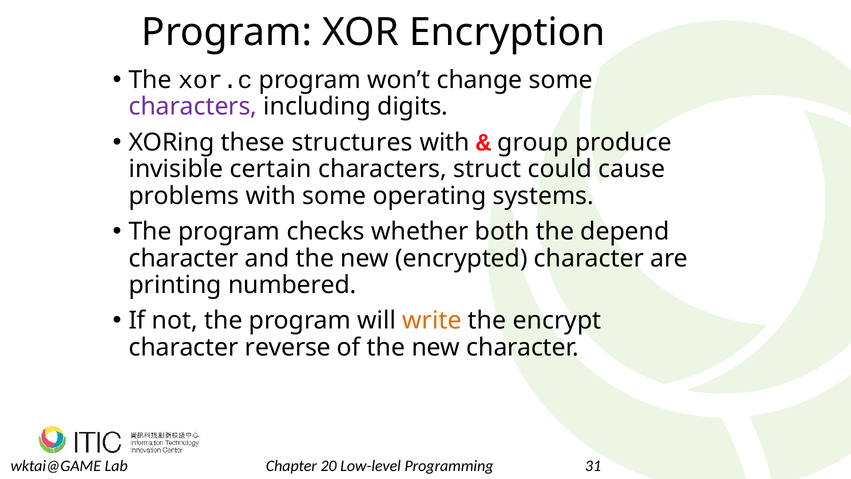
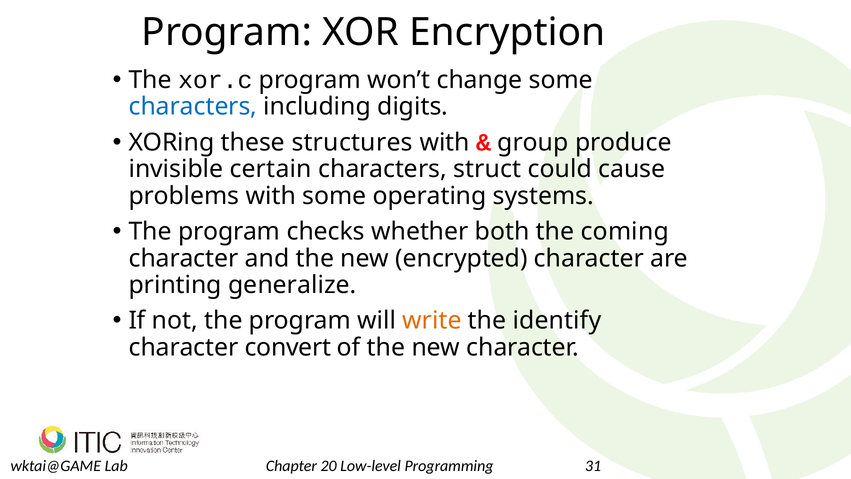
characters at (193, 107) colour: purple -> blue
depend: depend -> coming
numbered: numbered -> generalize
encrypt: encrypt -> identify
reverse: reverse -> convert
